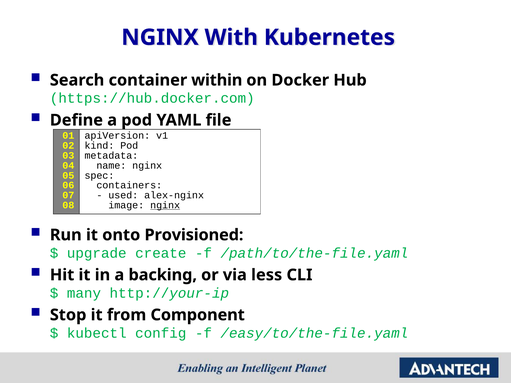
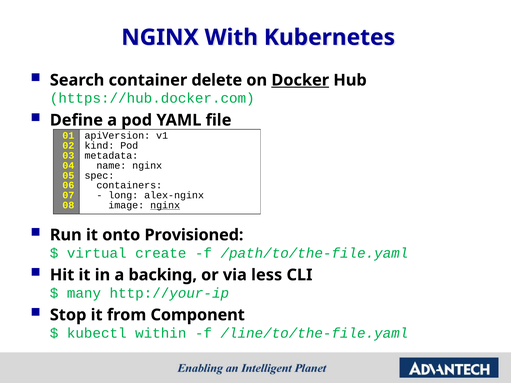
within: within -> delete
Docker underline: none -> present
used: used -> long
upgrade: upgrade -> virtual
config: config -> within
/easy/to/the-file.yaml: /easy/to/the-file.yaml -> /line/to/the-file.yaml
